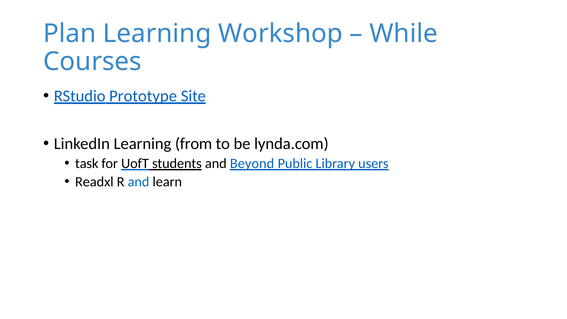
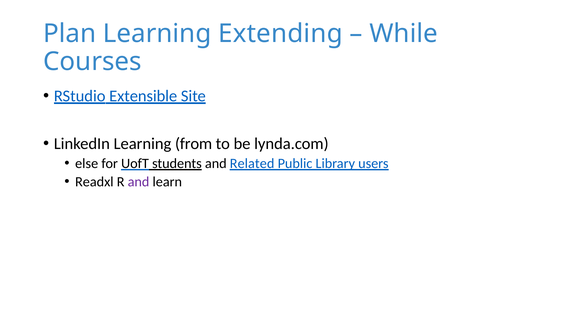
Workshop: Workshop -> Extending
Prototype: Prototype -> Extensible
task: task -> else
Beyond: Beyond -> Related
and at (139, 182) colour: blue -> purple
